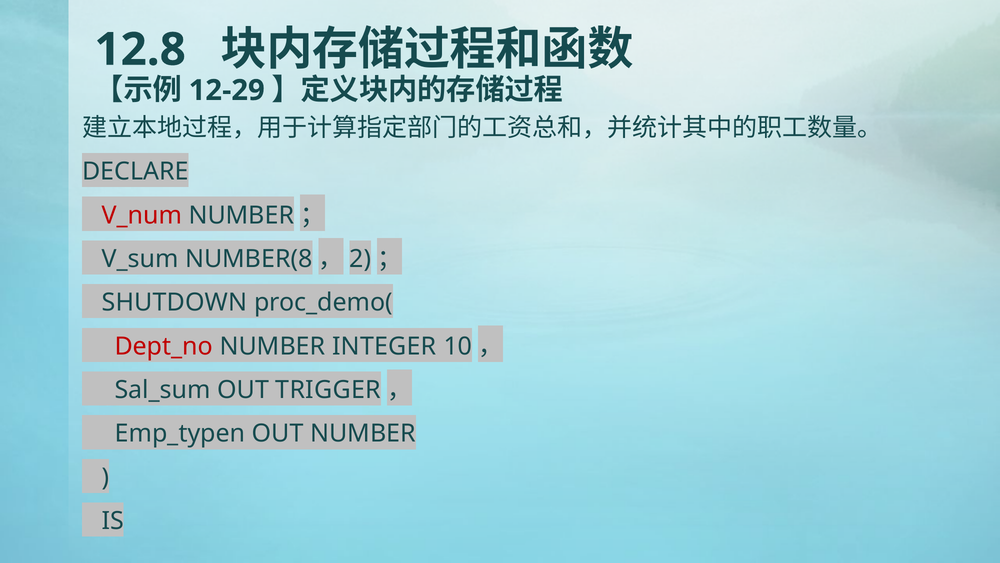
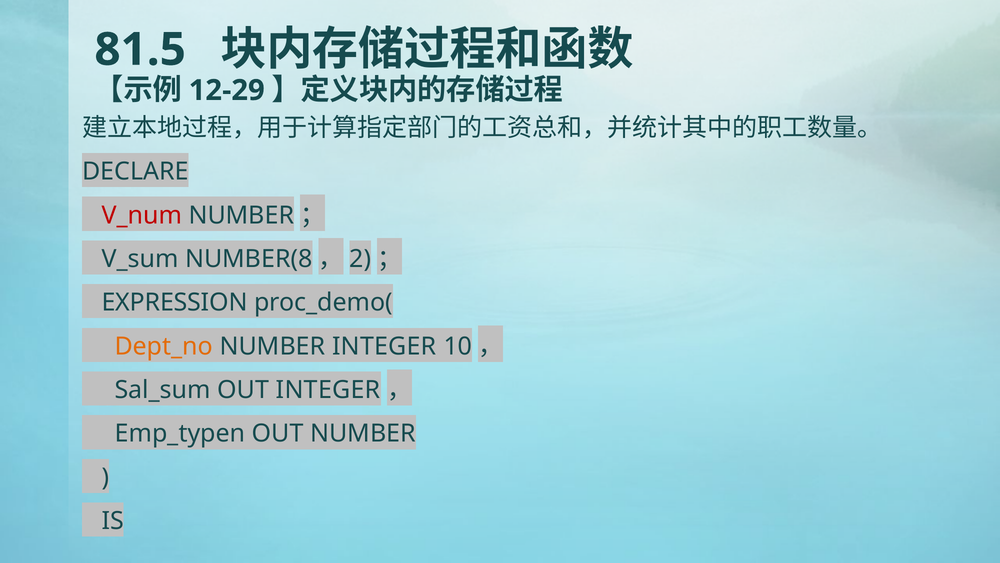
12.8: 12.8 -> 81.5
SHUTDOWN: SHUTDOWN -> EXPRESSION
Dept_no colour: red -> orange
OUT TRIGGER: TRIGGER -> INTEGER
